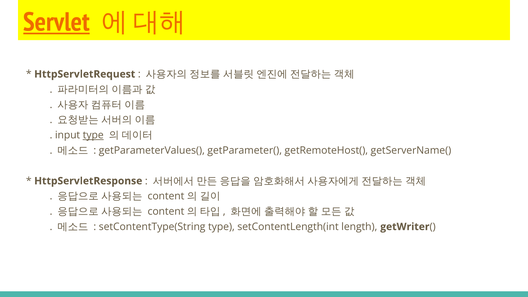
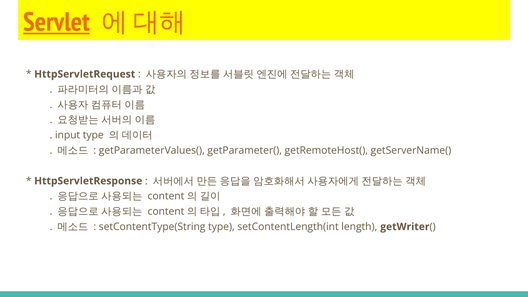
type at (93, 135) underline: present -> none
